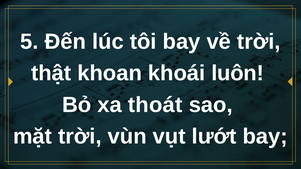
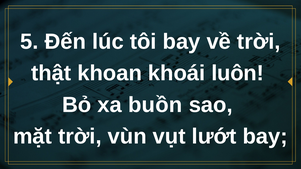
thoát: thoát -> buồn
